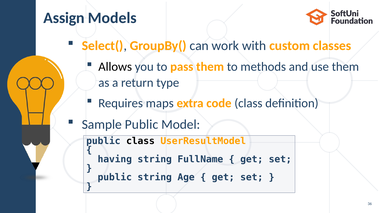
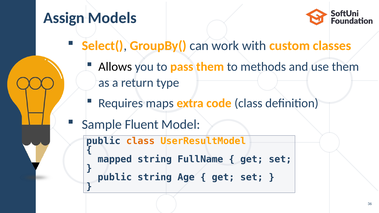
Sample Public: Public -> Fluent
class at (140, 141) colour: black -> orange
having: having -> mapped
